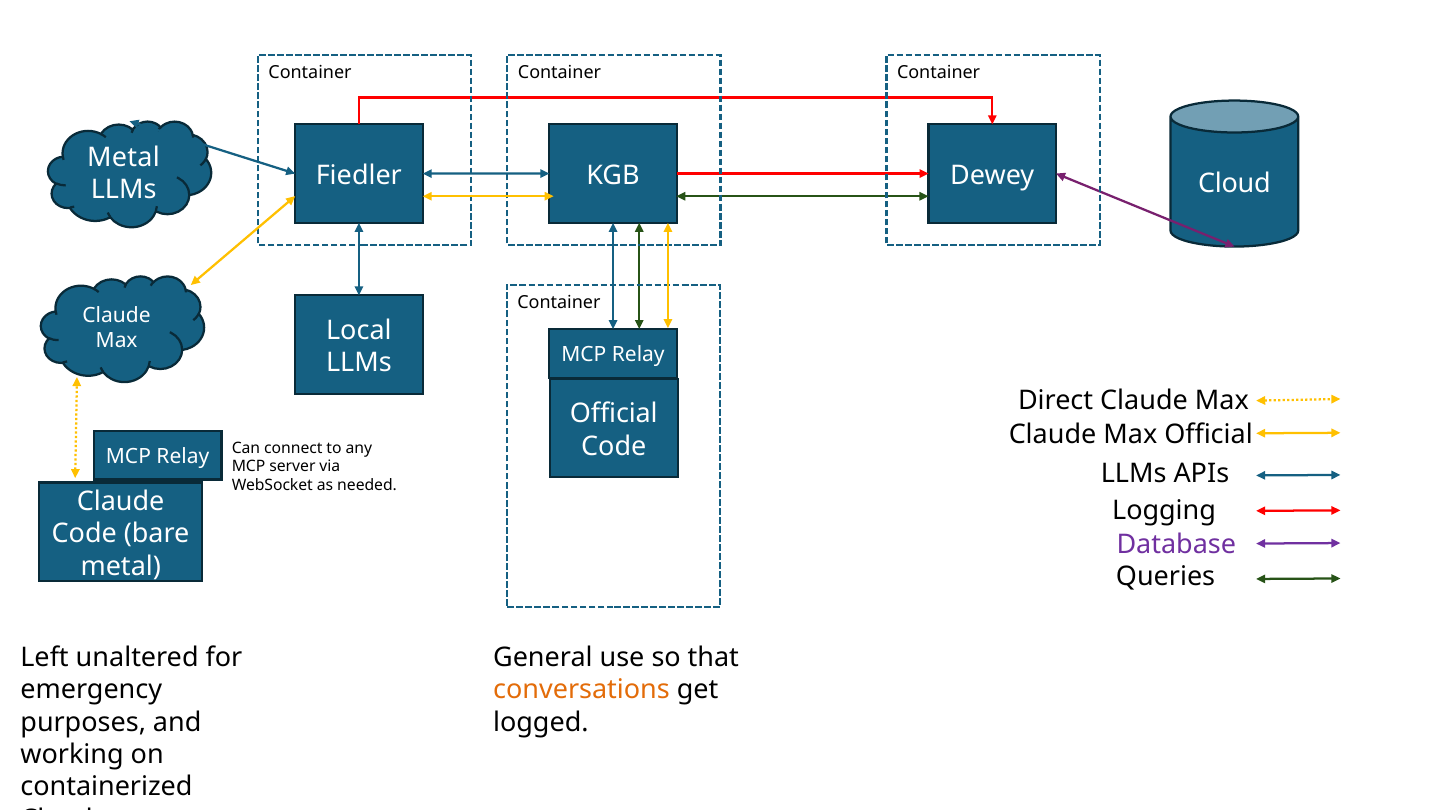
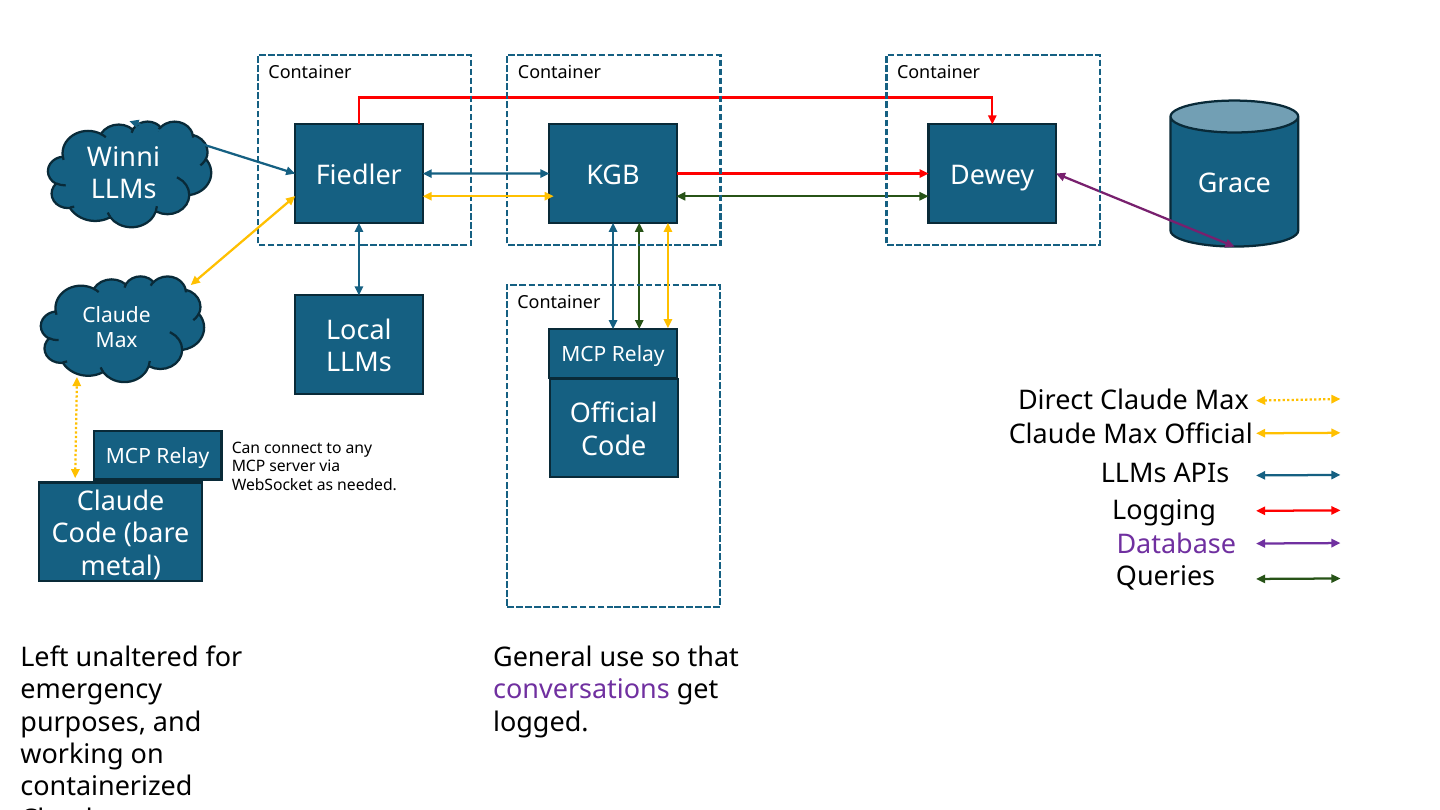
Metal at (124, 157): Metal -> Winni
Cloud: Cloud -> Grace
conversations colour: orange -> purple
